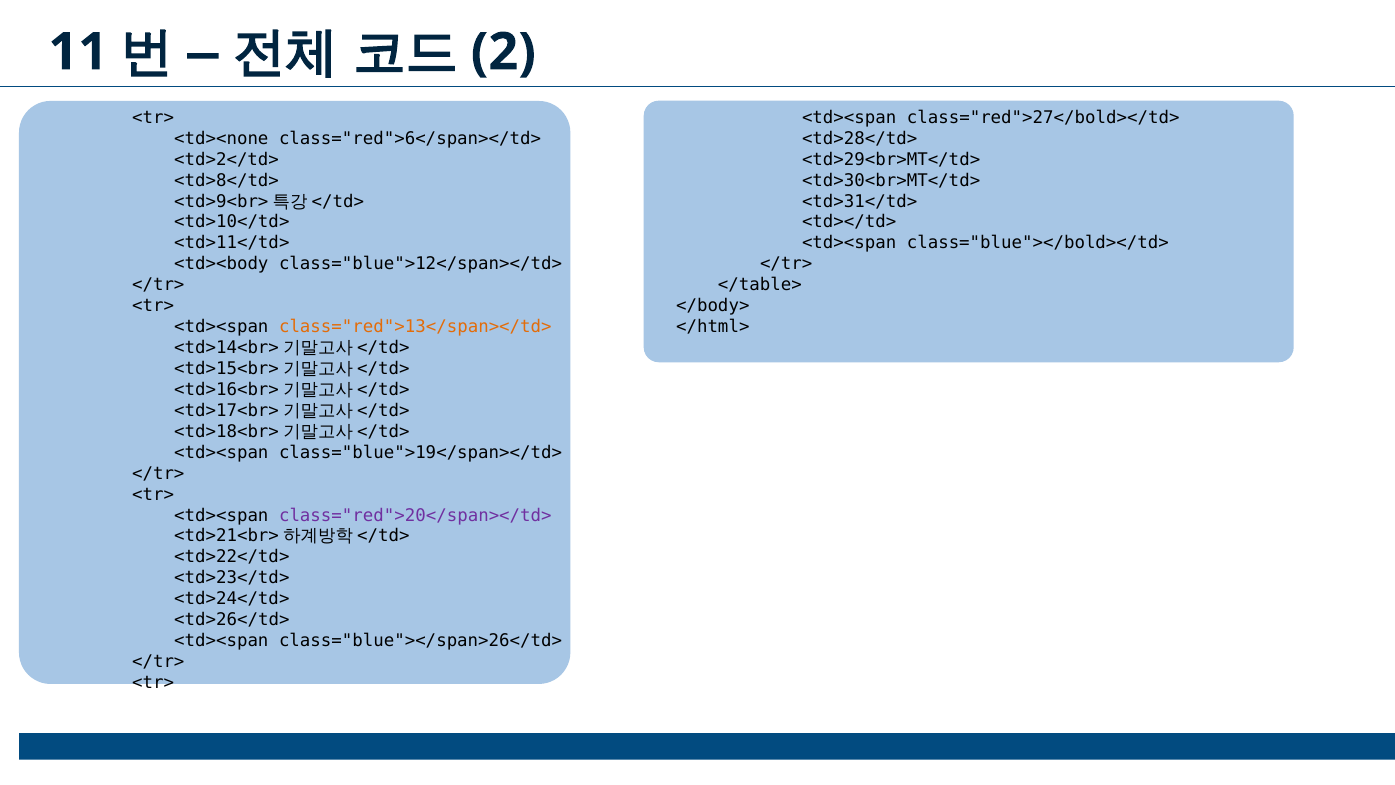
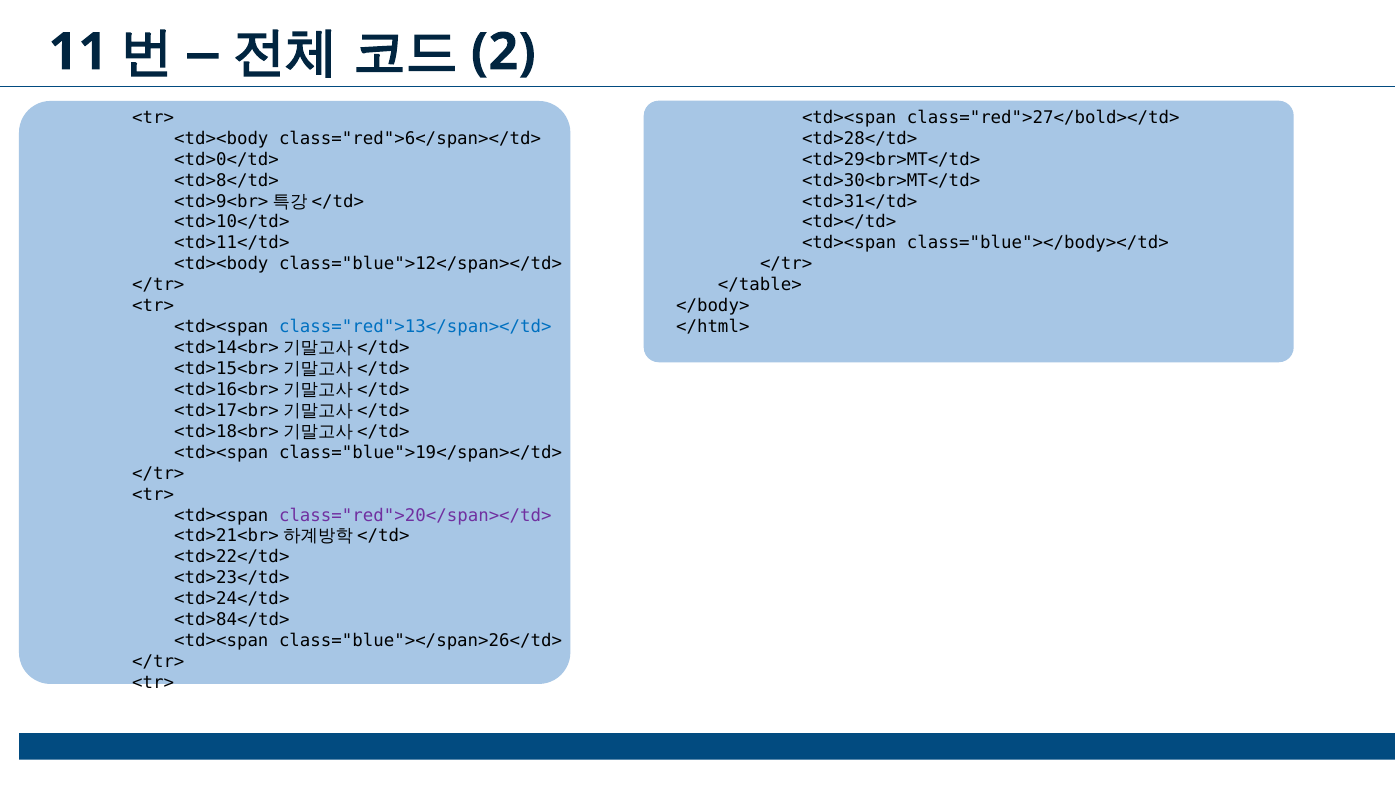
<td><none at (221, 138): <td><none -> <td><body
<td>2</td>: <td>2</td> -> <td>0</td>
class="blue"></bold></td>: class="blue"></bold></td> -> class="blue"></body></td>
class="red">13</span></td> colour: orange -> blue
<td>26</td>: <td>26</td> -> <td>84</td>
